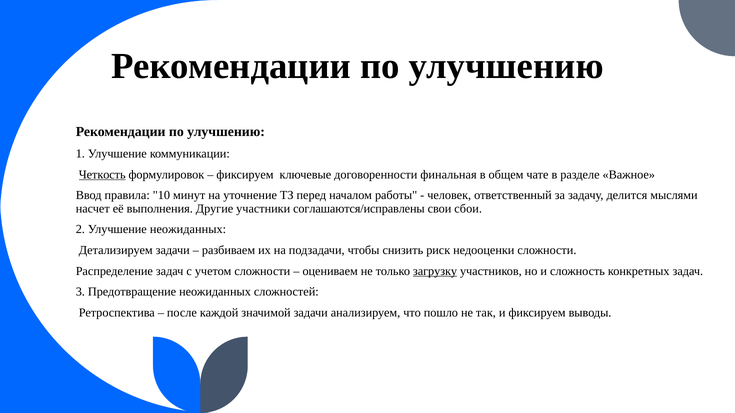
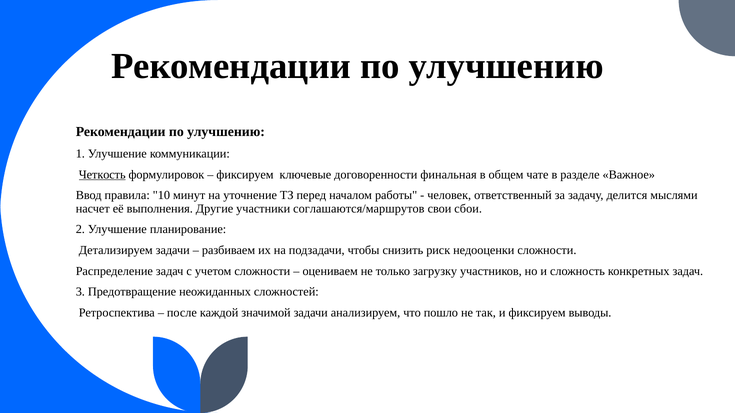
соглашаются/исправлены: соглашаются/исправлены -> соглашаются/маршрутов
Улучшение неожиданных: неожиданных -> планирование
загрузку underline: present -> none
